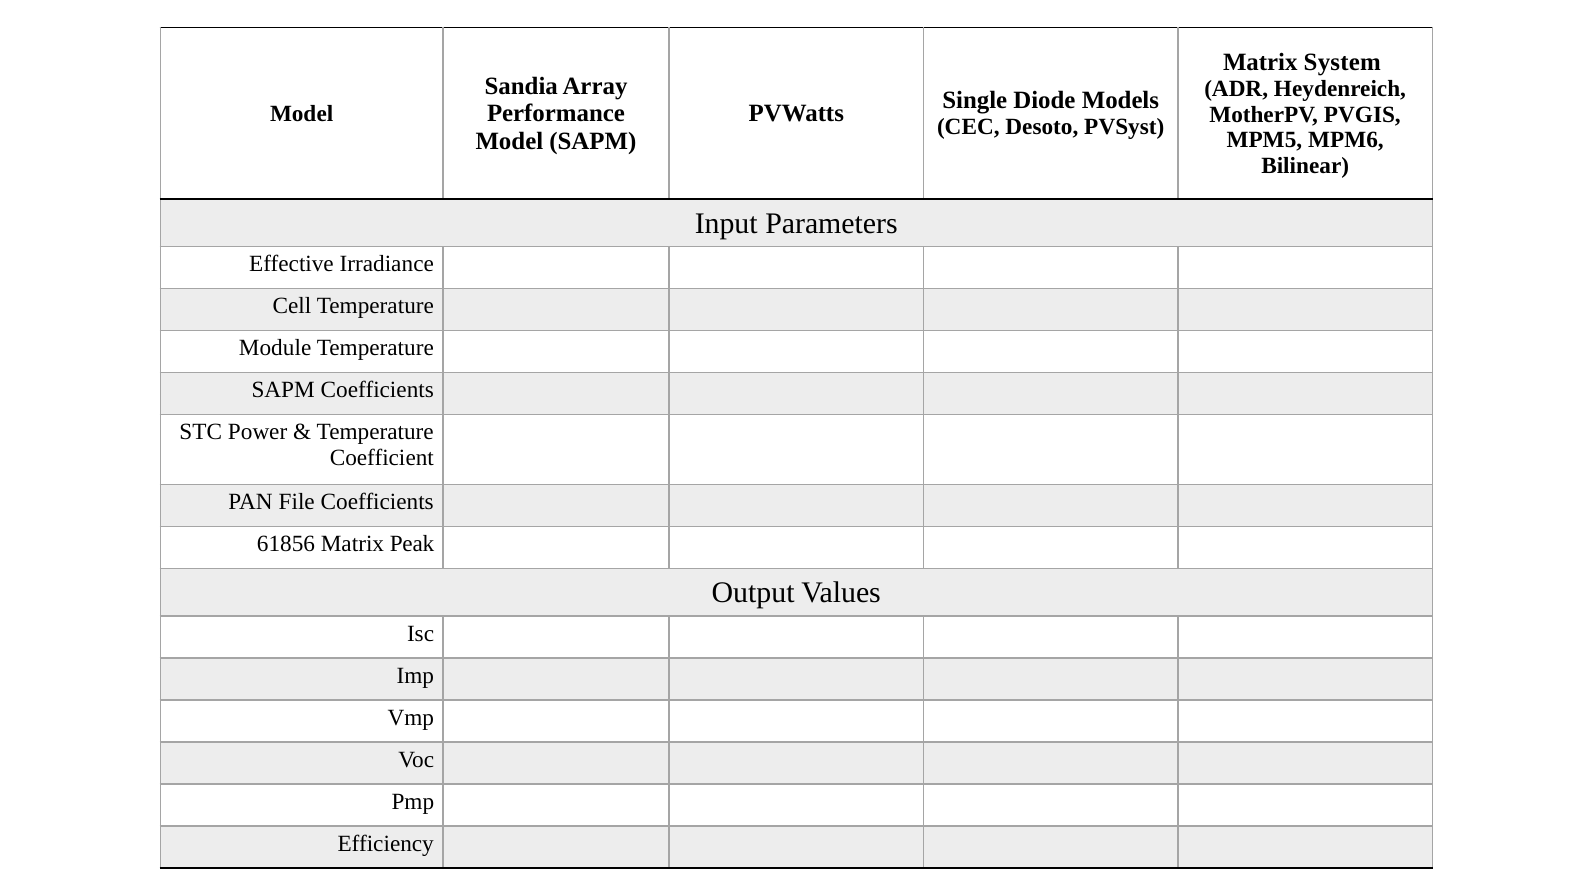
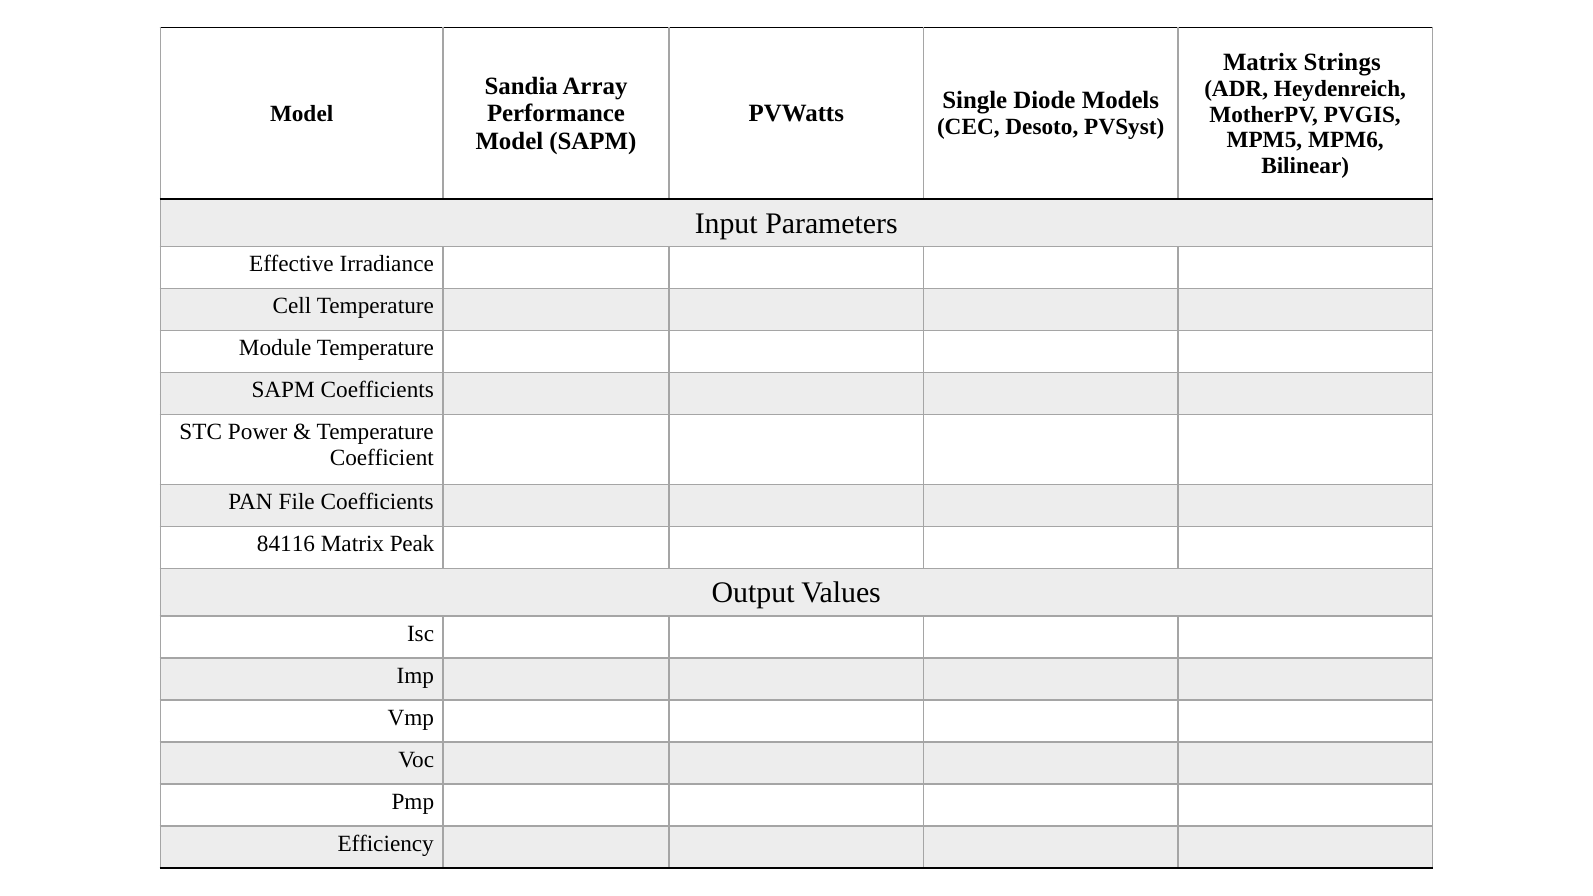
System: System -> Strings
61856: 61856 -> 84116
